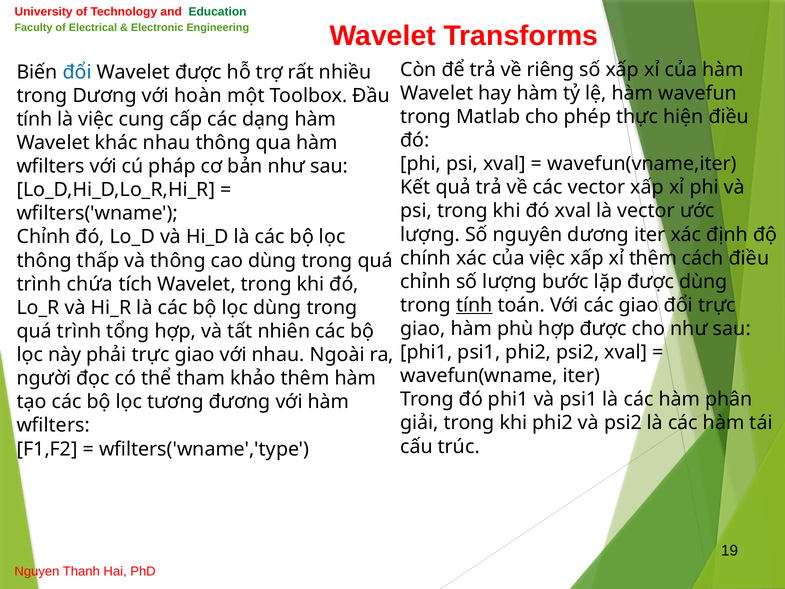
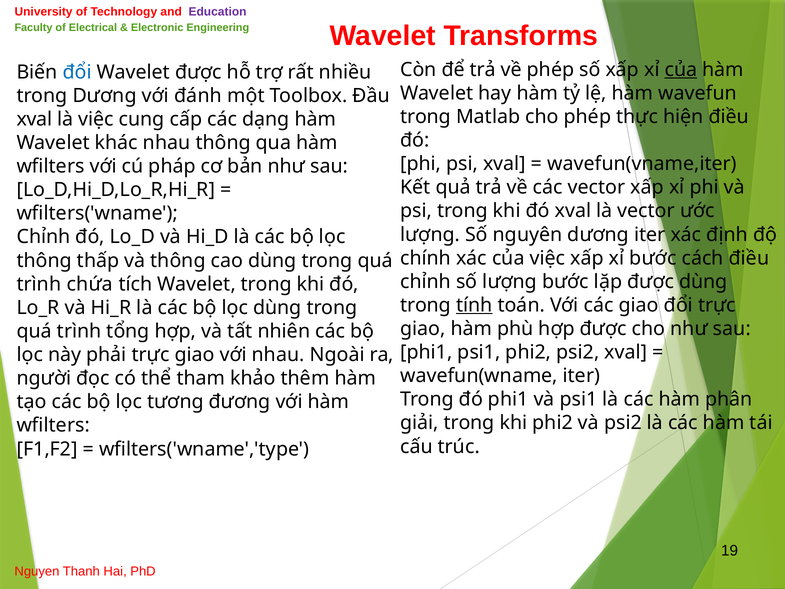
Education colour: green -> purple
về riêng: riêng -> phép
của at (681, 70) underline: none -> present
hoàn: hoàn -> đánh
tính at (34, 119): tính -> xval
xỉ thêm: thêm -> bước
